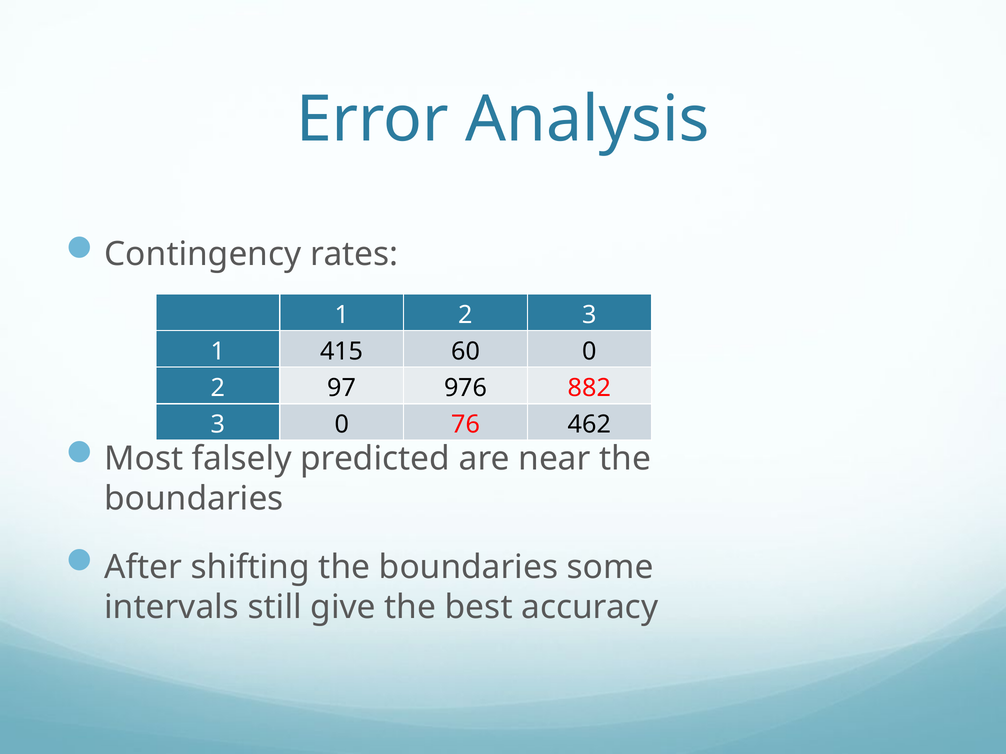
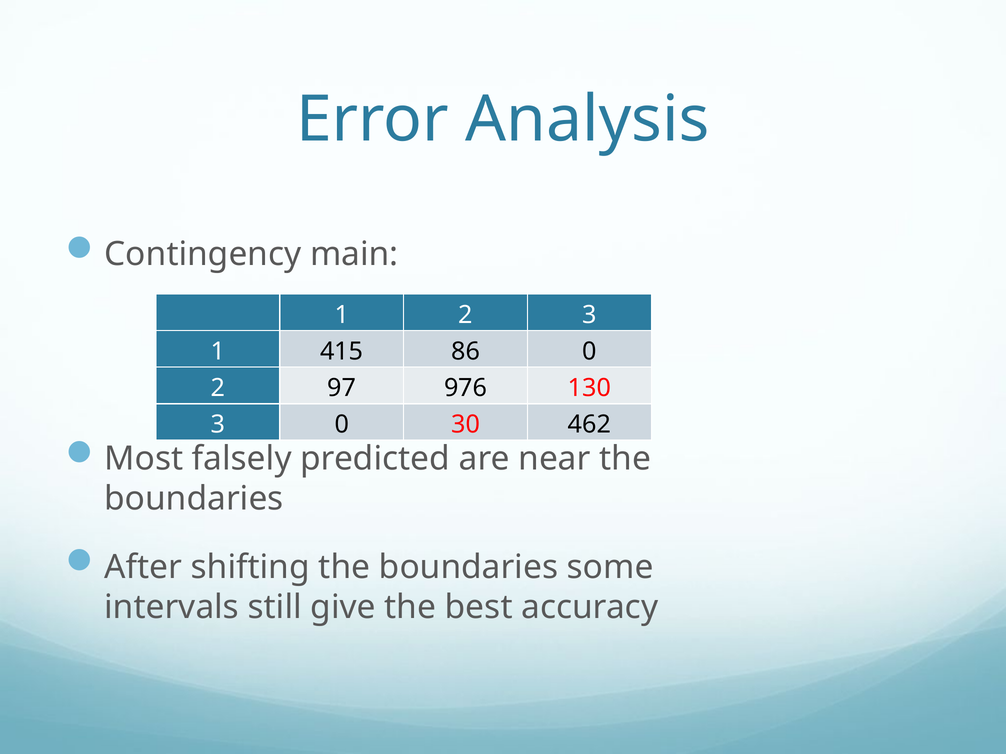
rates: rates -> main
60: 60 -> 86
882: 882 -> 130
76: 76 -> 30
